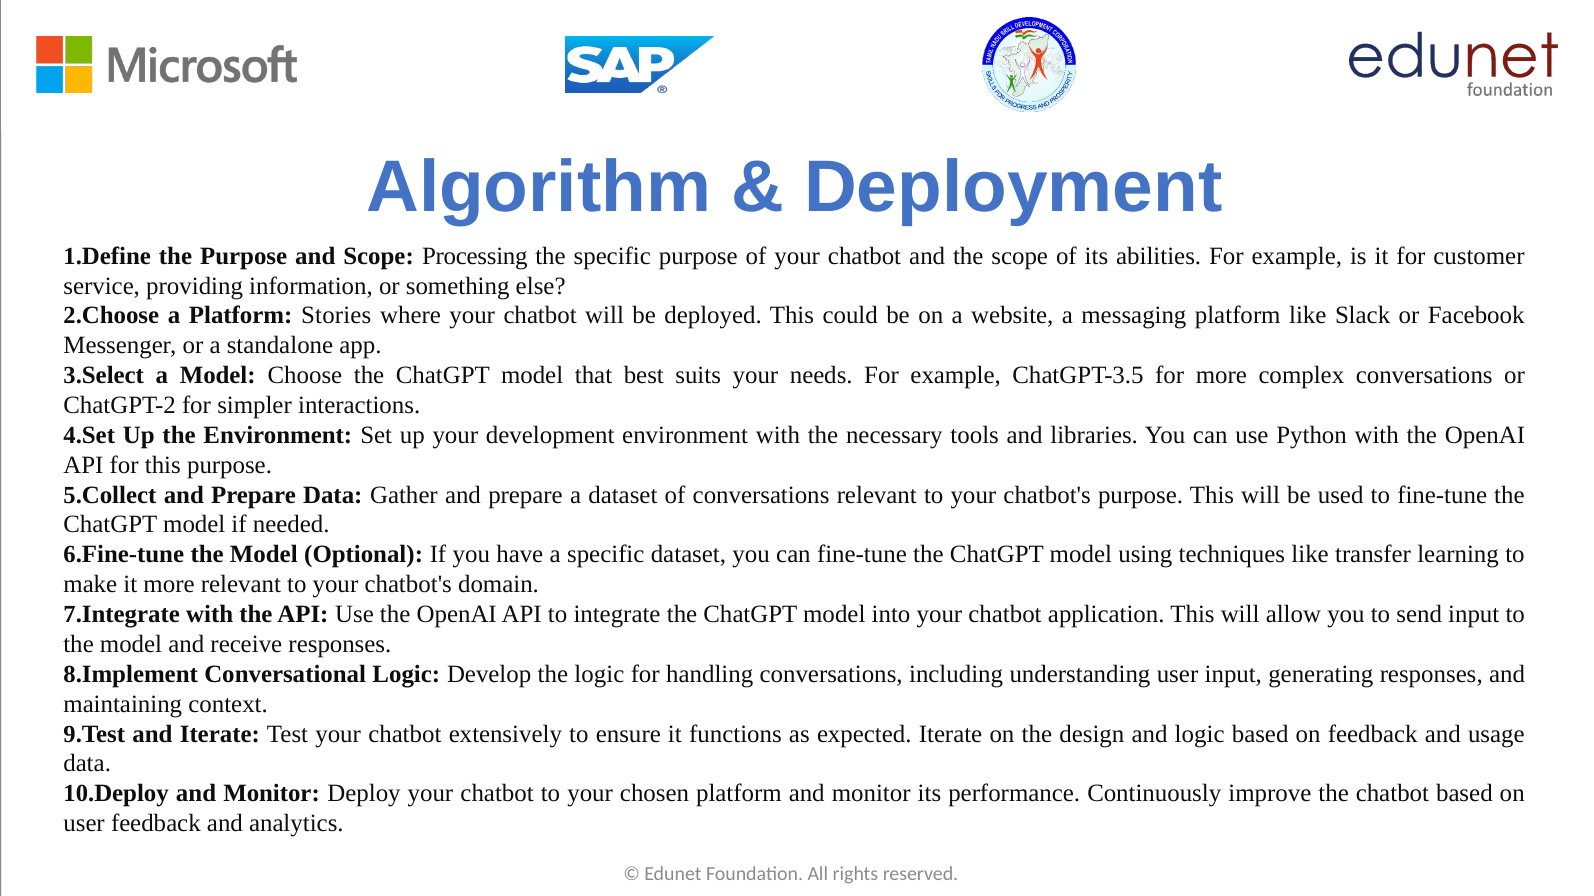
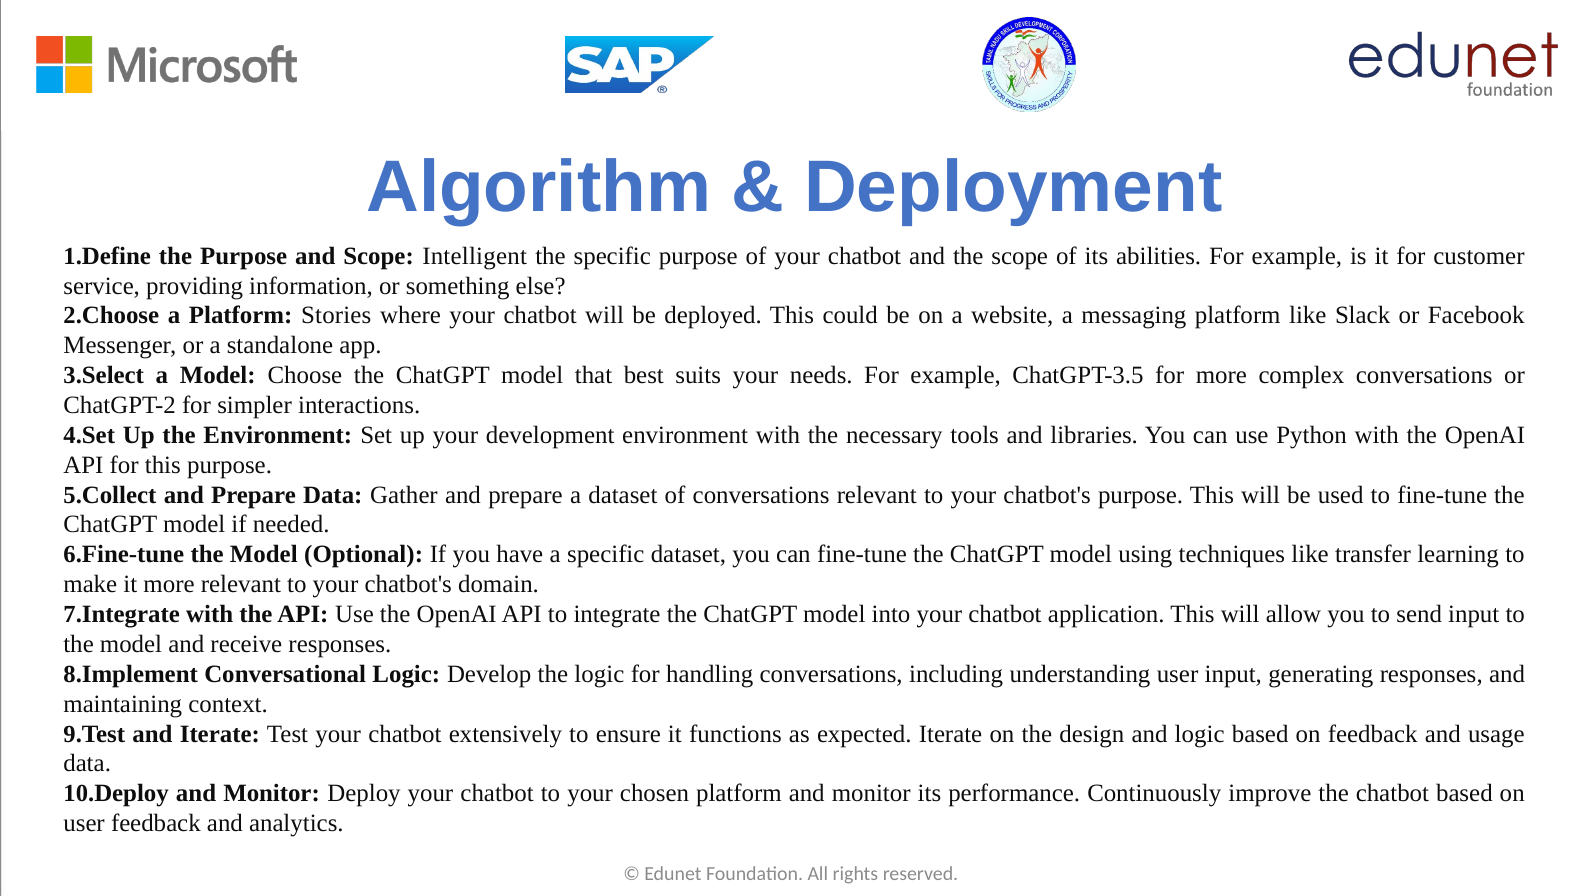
Processing: Processing -> Intelligent
